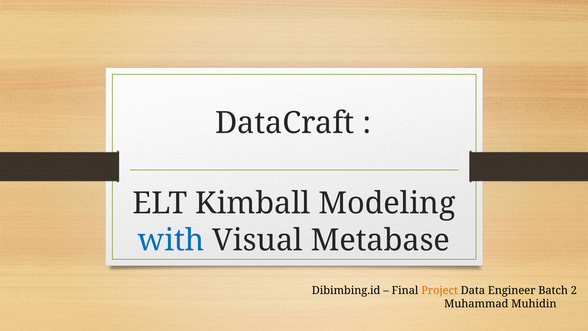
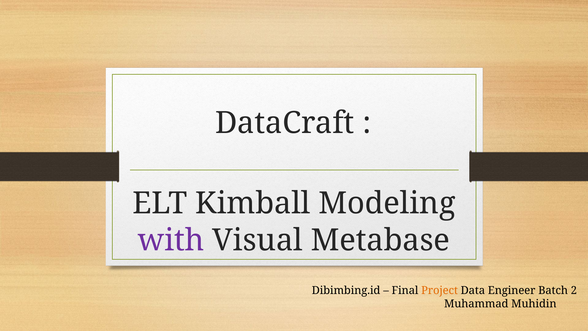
with colour: blue -> purple
